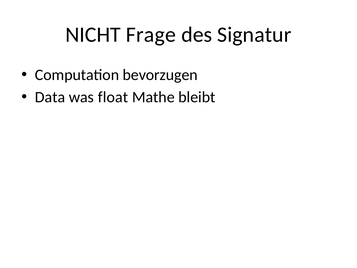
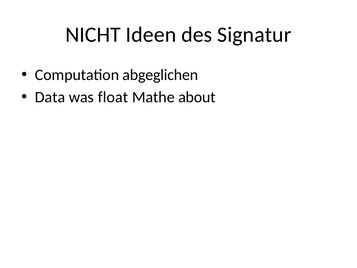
Frage: Frage -> Ideen
bevorzugen: bevorzugen -> abgeglichen
bleibt: bleibt -> about
